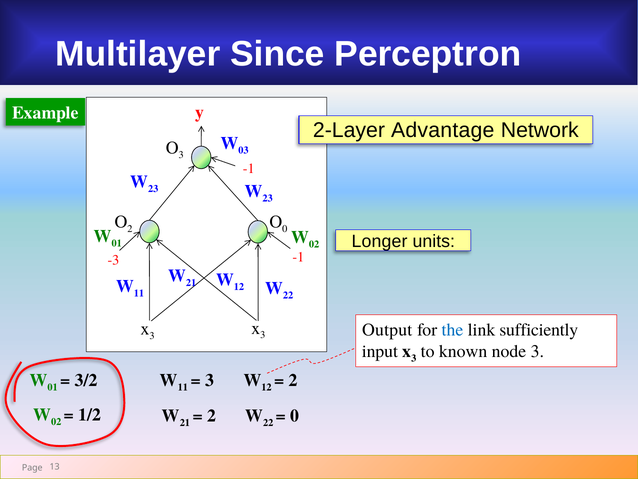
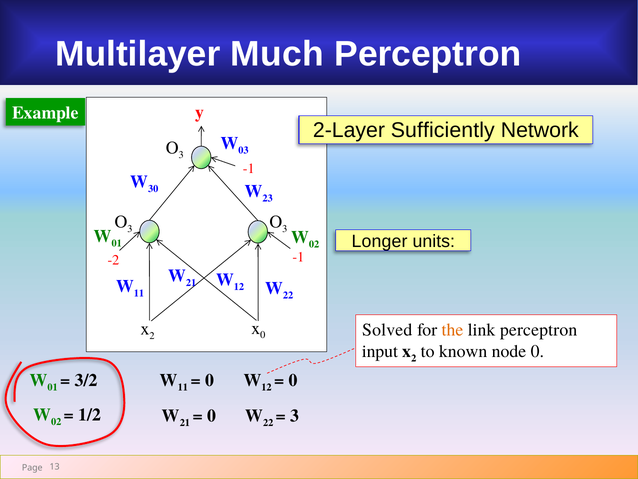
Since: Since -> Much
Advantage: Advantage -> Sufficiently
23 at (153, 189): 23 -> 30
2 at (130, 228): 2 -> 3
0 at (285, 228): 0 -> 3
-3: -3 -> -2
3 at (152, 335): 3 -> 2
3 at (263, 335): 3 -> 0
Output: Output -> Solved
the colour: blue -> orange
link sufficiently: sufficiently -> perceptron
3 at (414, 358): 3 -> 2
node 3: 3 -> 0
3 at (209, 380): 3 -> 0
2 at (293, 380): 2 -> 0
2 at (212, 416): 2 -> 0
0 at (295, 416): 0 -> 3
